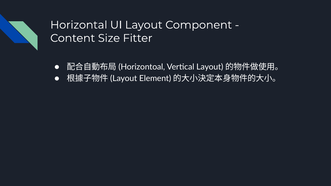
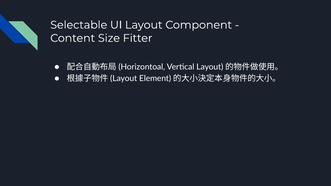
Horizontal: Horizontal -> Selectable
